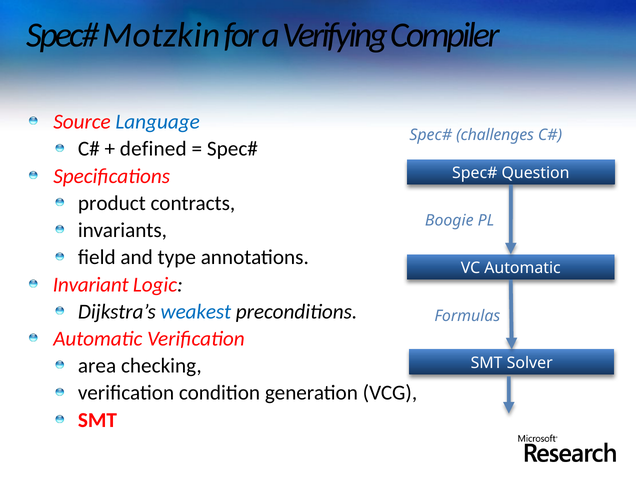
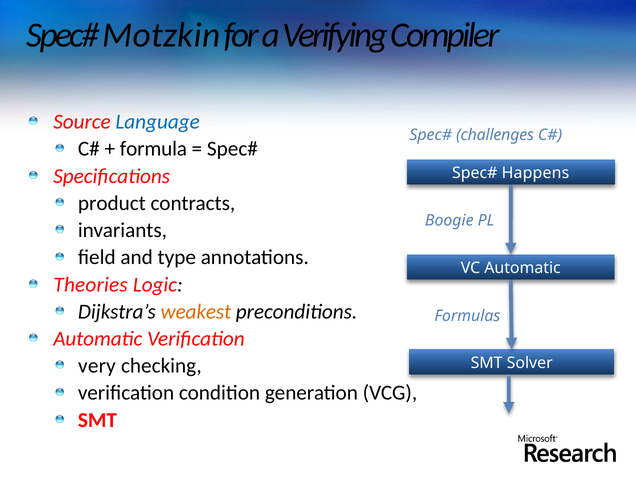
defined: defined -> formula
Question: Question -> Happens
Invariant: Invariant -> Theories
weakest colour: blue -> orange
area: area -> very
